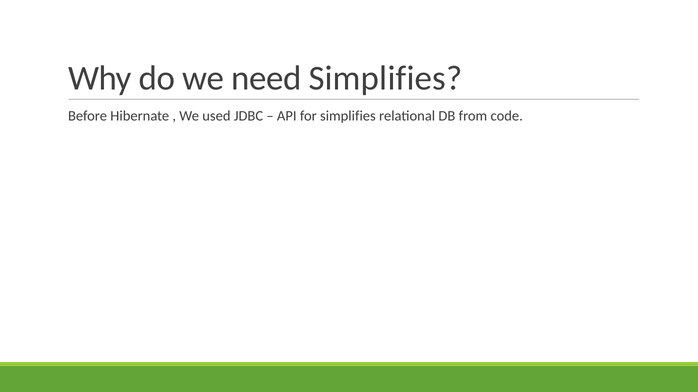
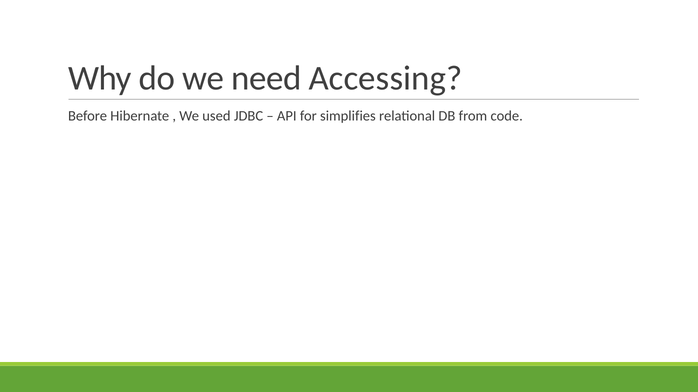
need Simplifies: Simplifies -> Accessing
